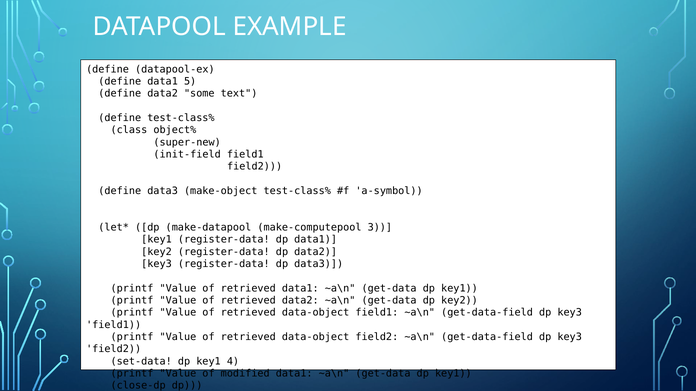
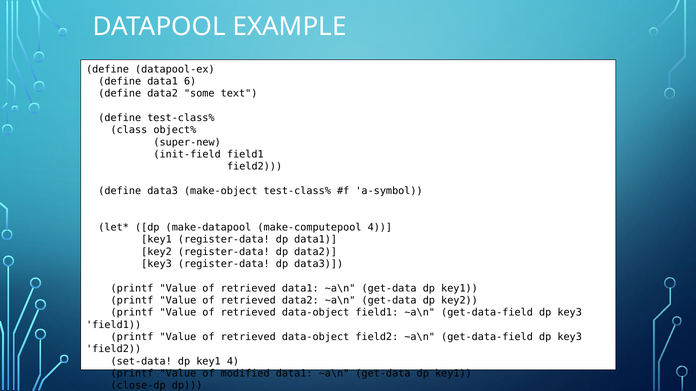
5: 5 -> 6
make-computepool 3: 3 -> 4
